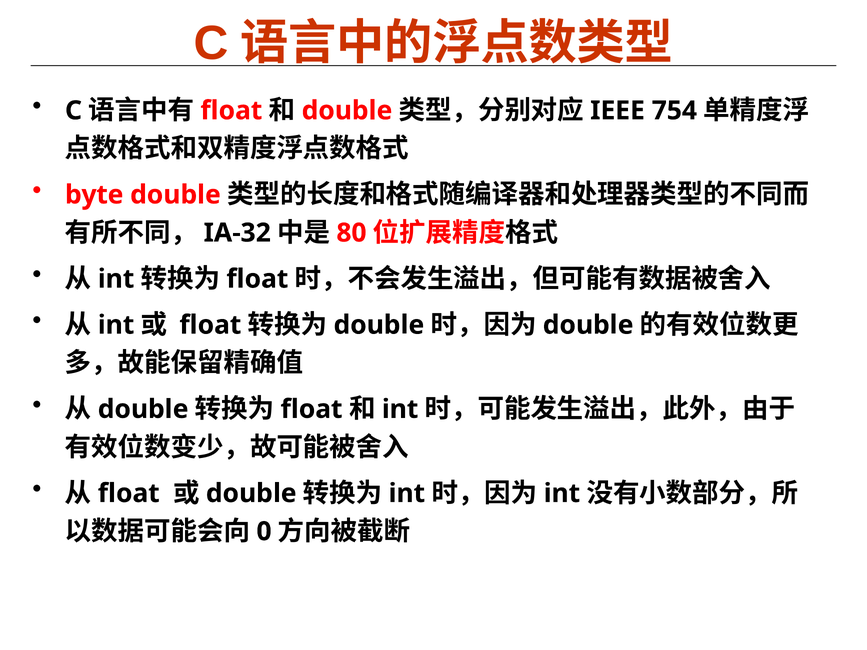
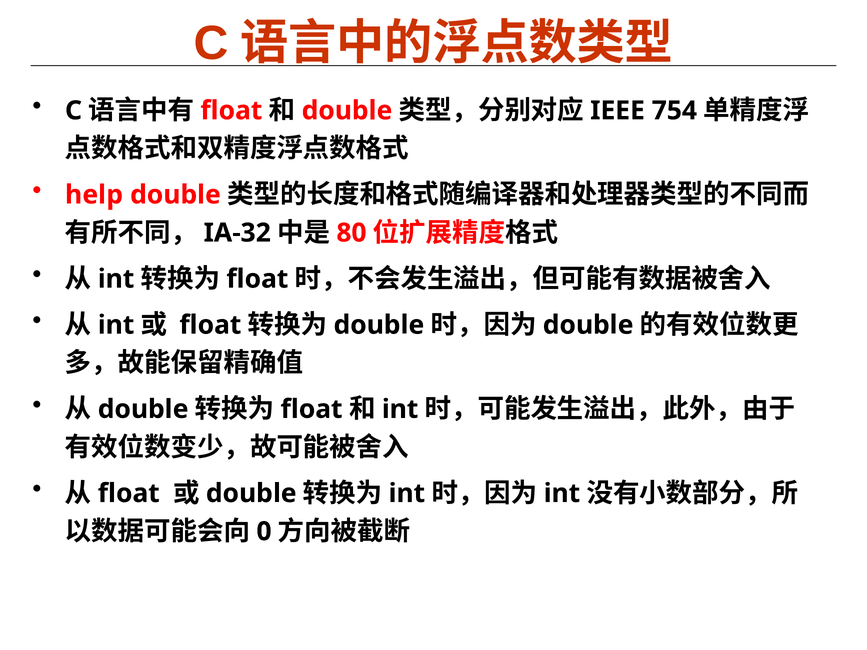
byte: byte -> help
